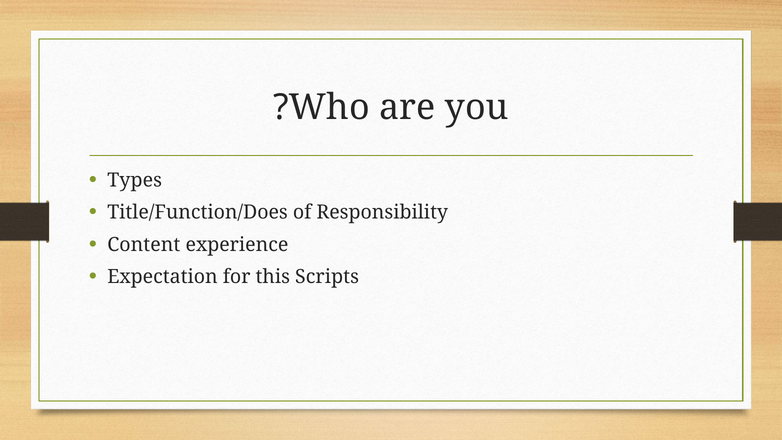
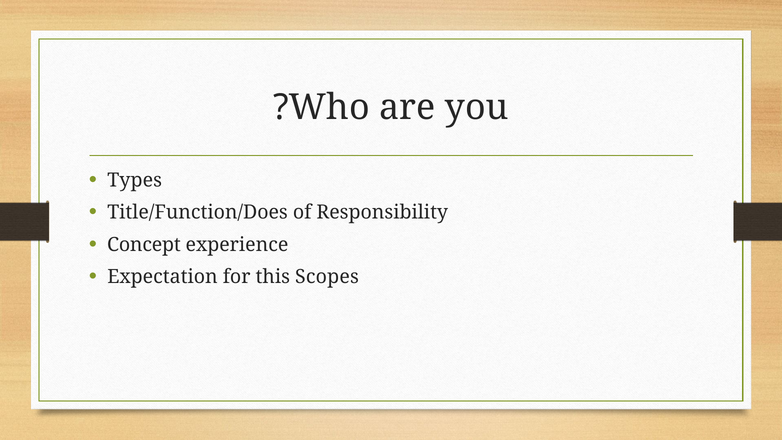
Content: Content -> Concept
Scripts: Scripts -> Scopes
